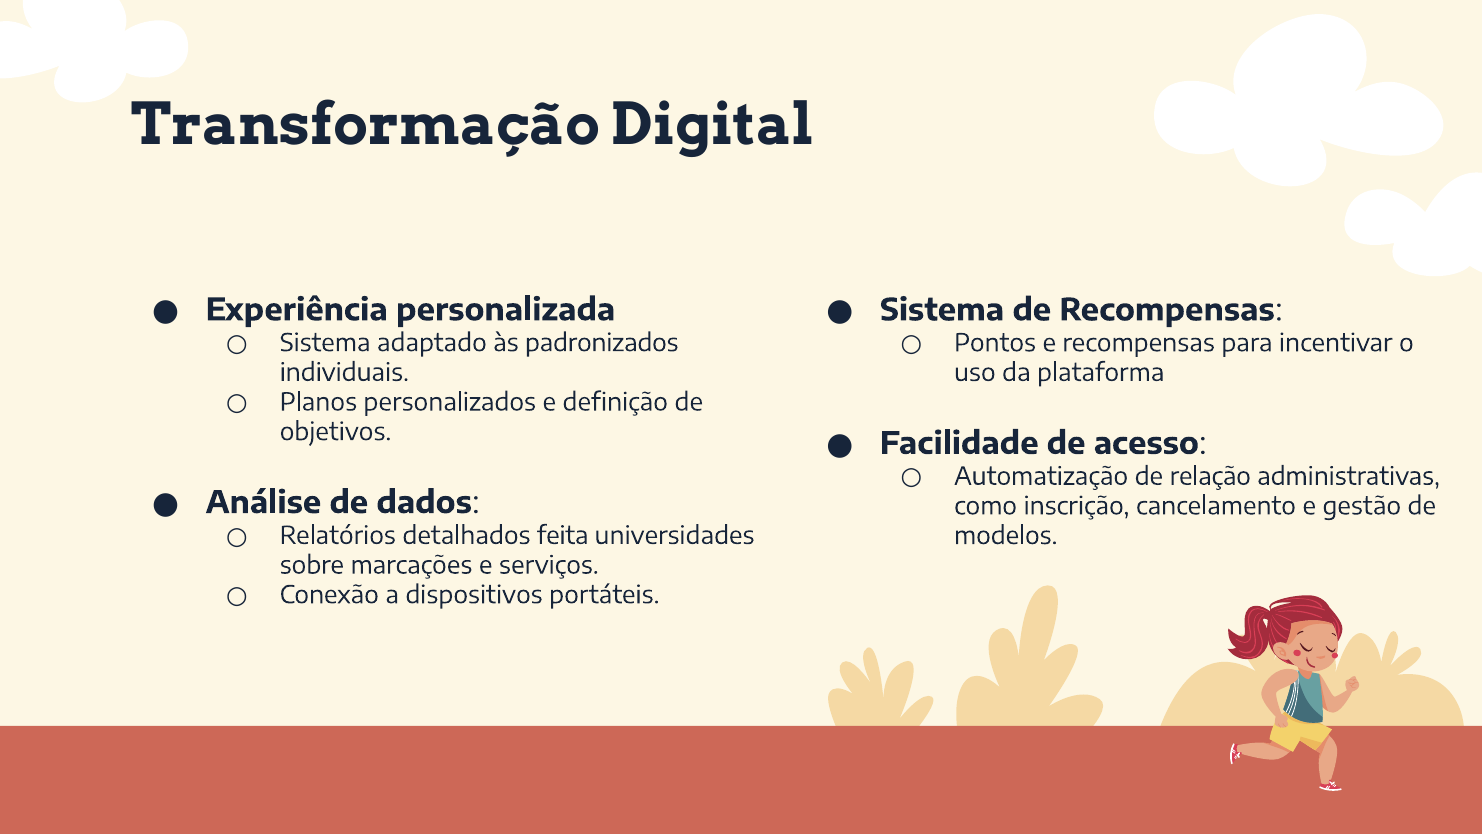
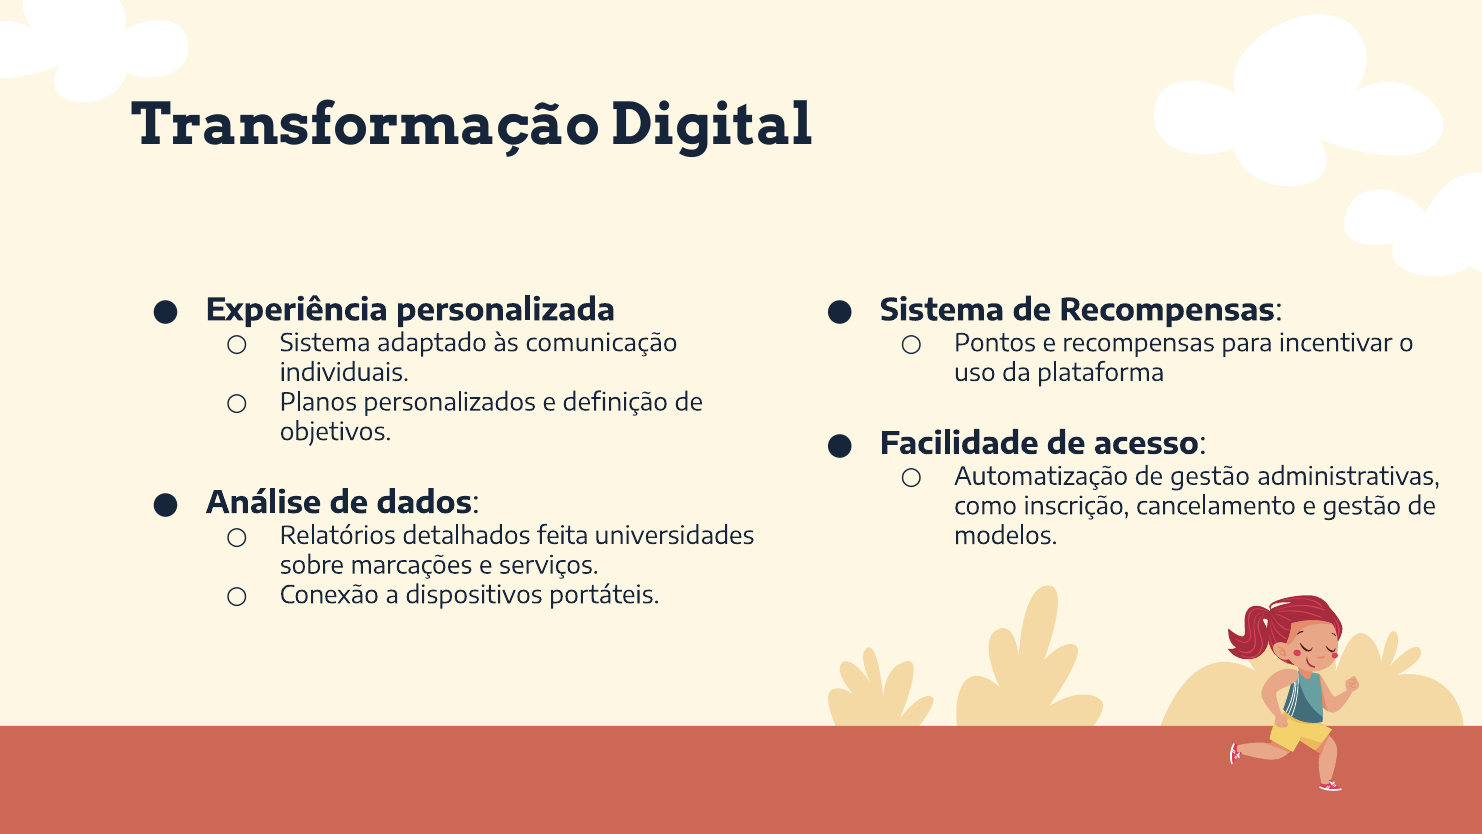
padronizados: padronizados -> comunicação
de relação: relação -> gestão
